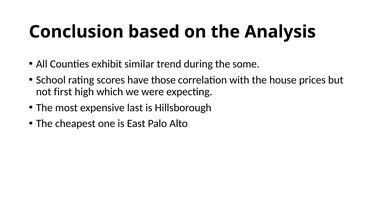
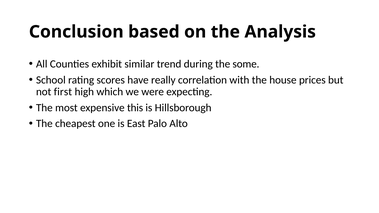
those: those -> really
last: last -> this
